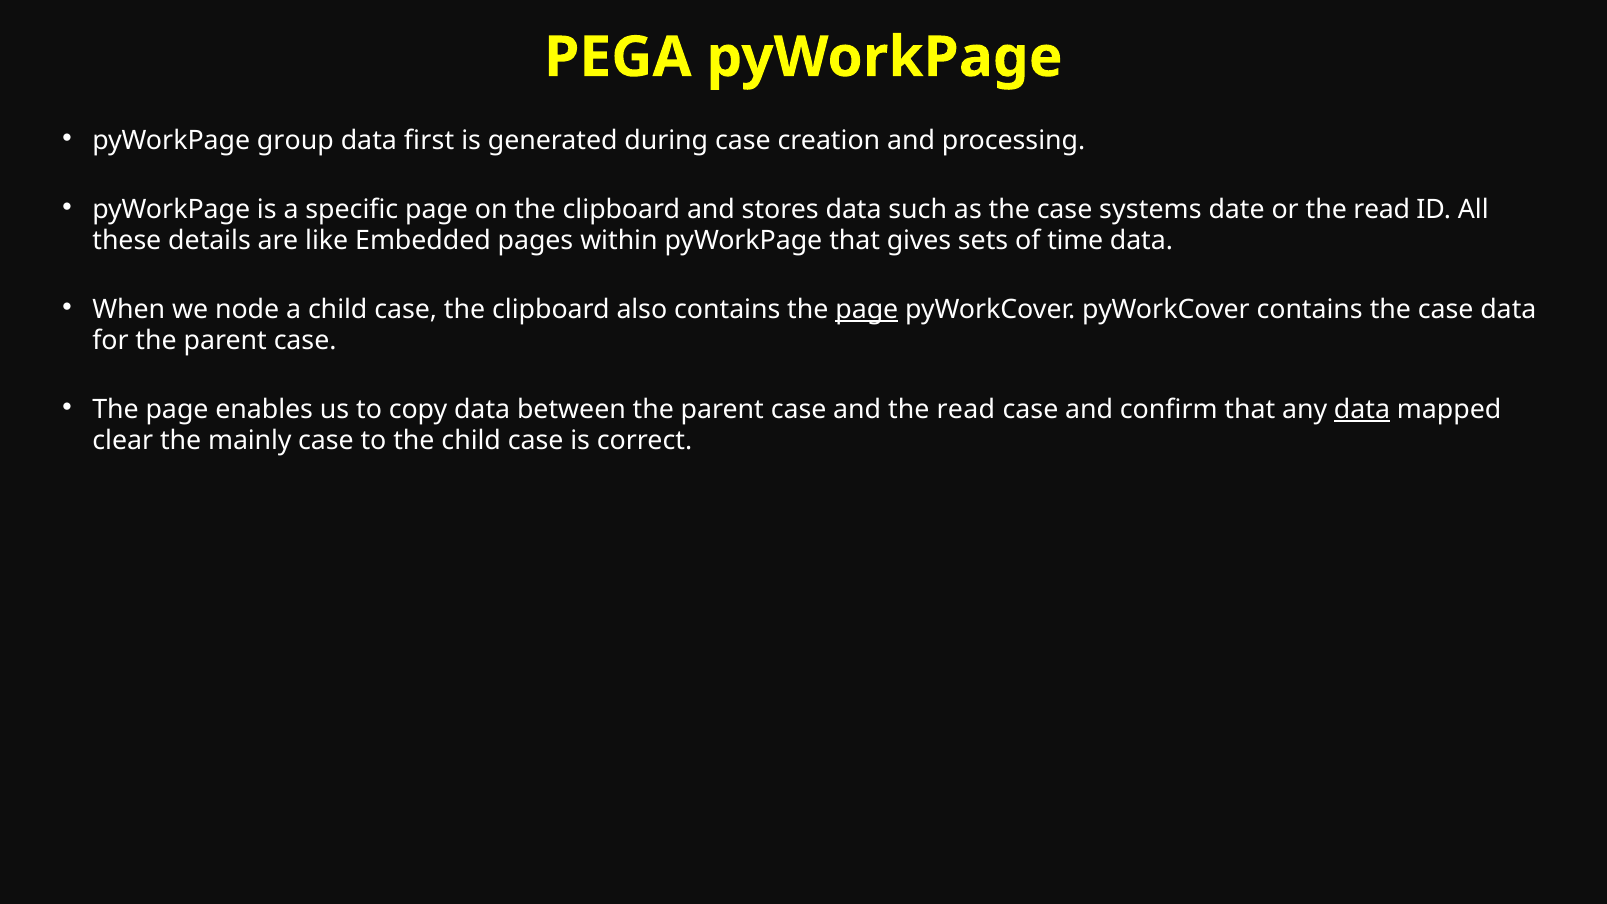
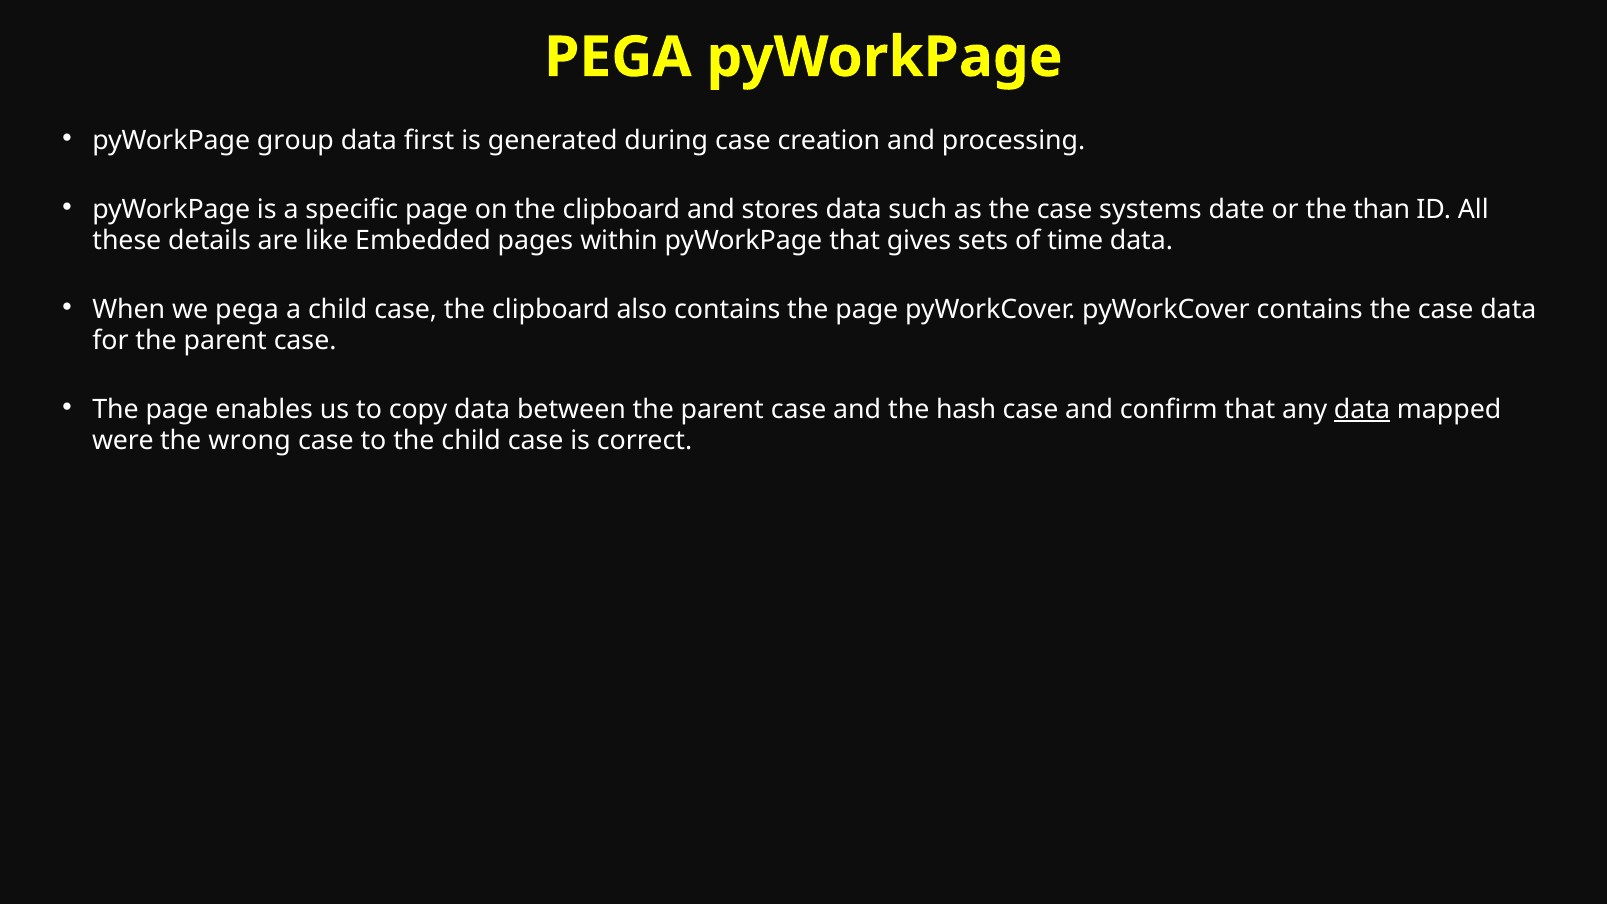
or the read: read -> than
we node: node -> pega
page at (867, 309) underline: present -> none
and the read: read -> hash
clear: clear -> were
mainly: mainly -> wrong
